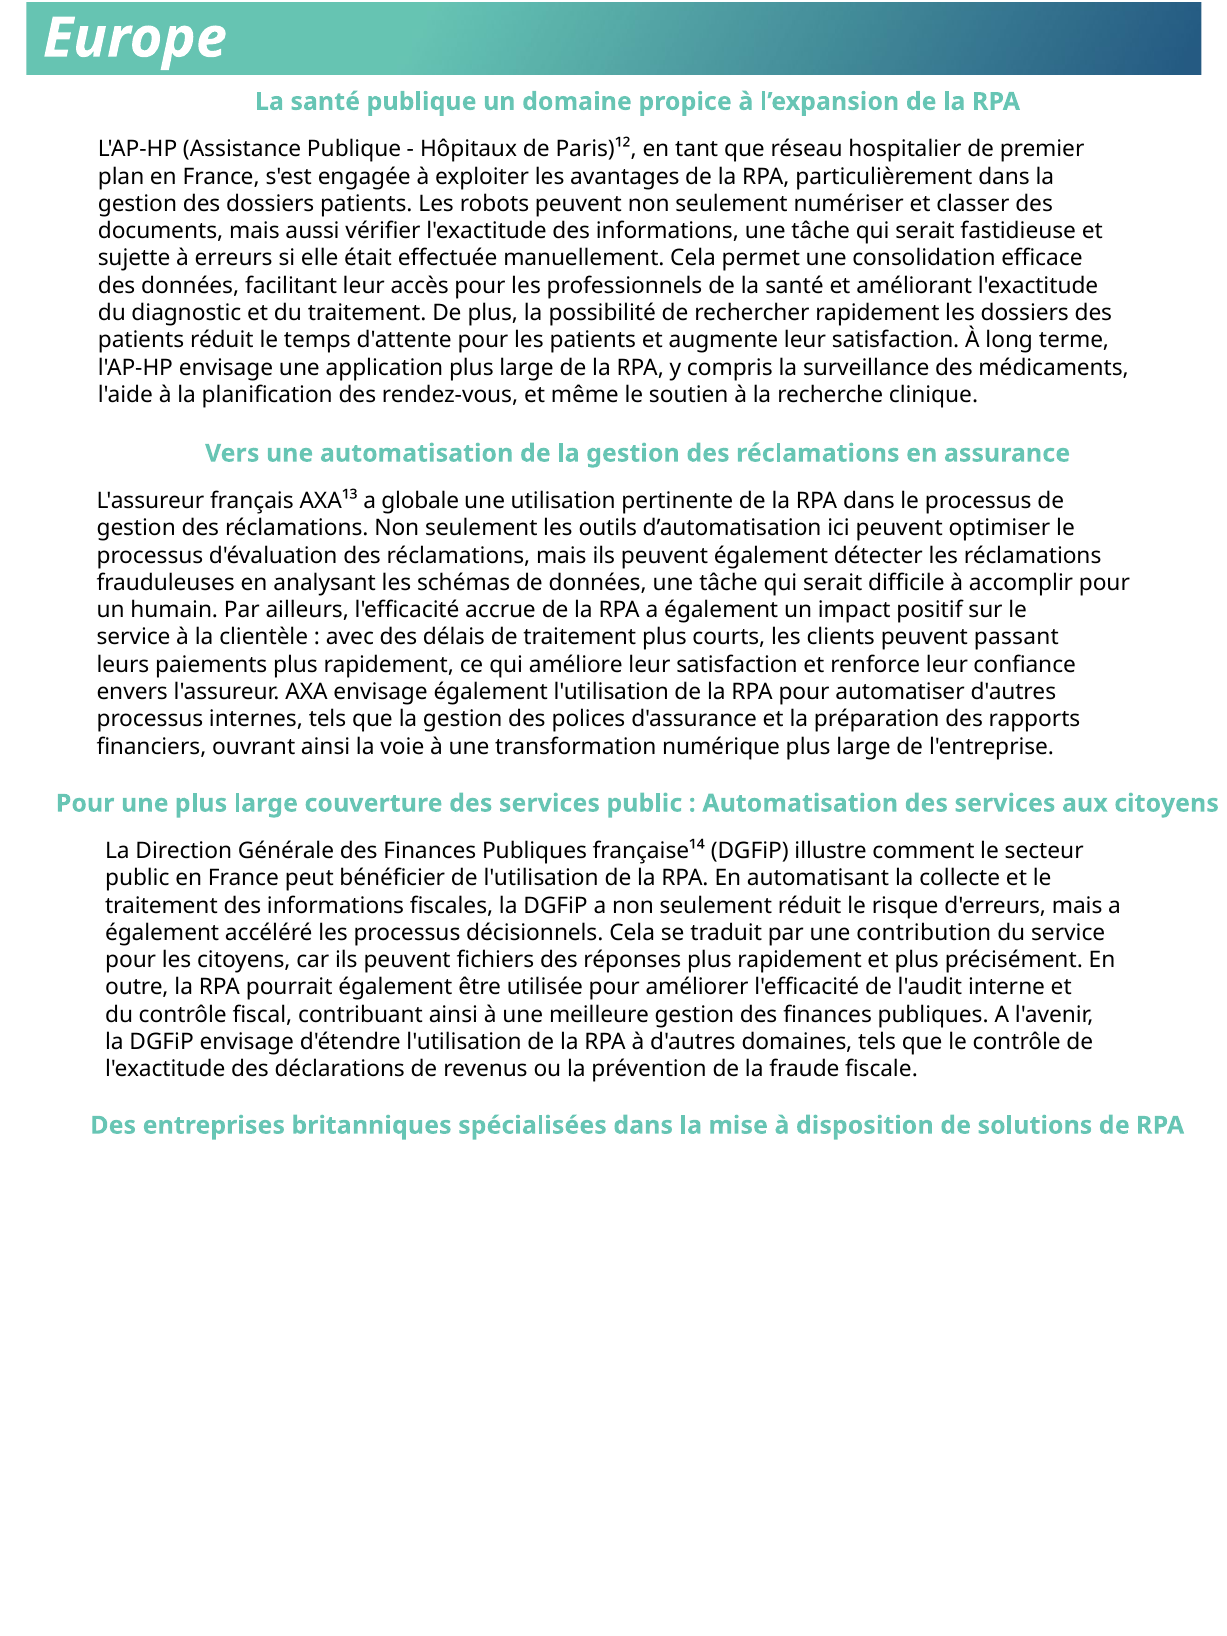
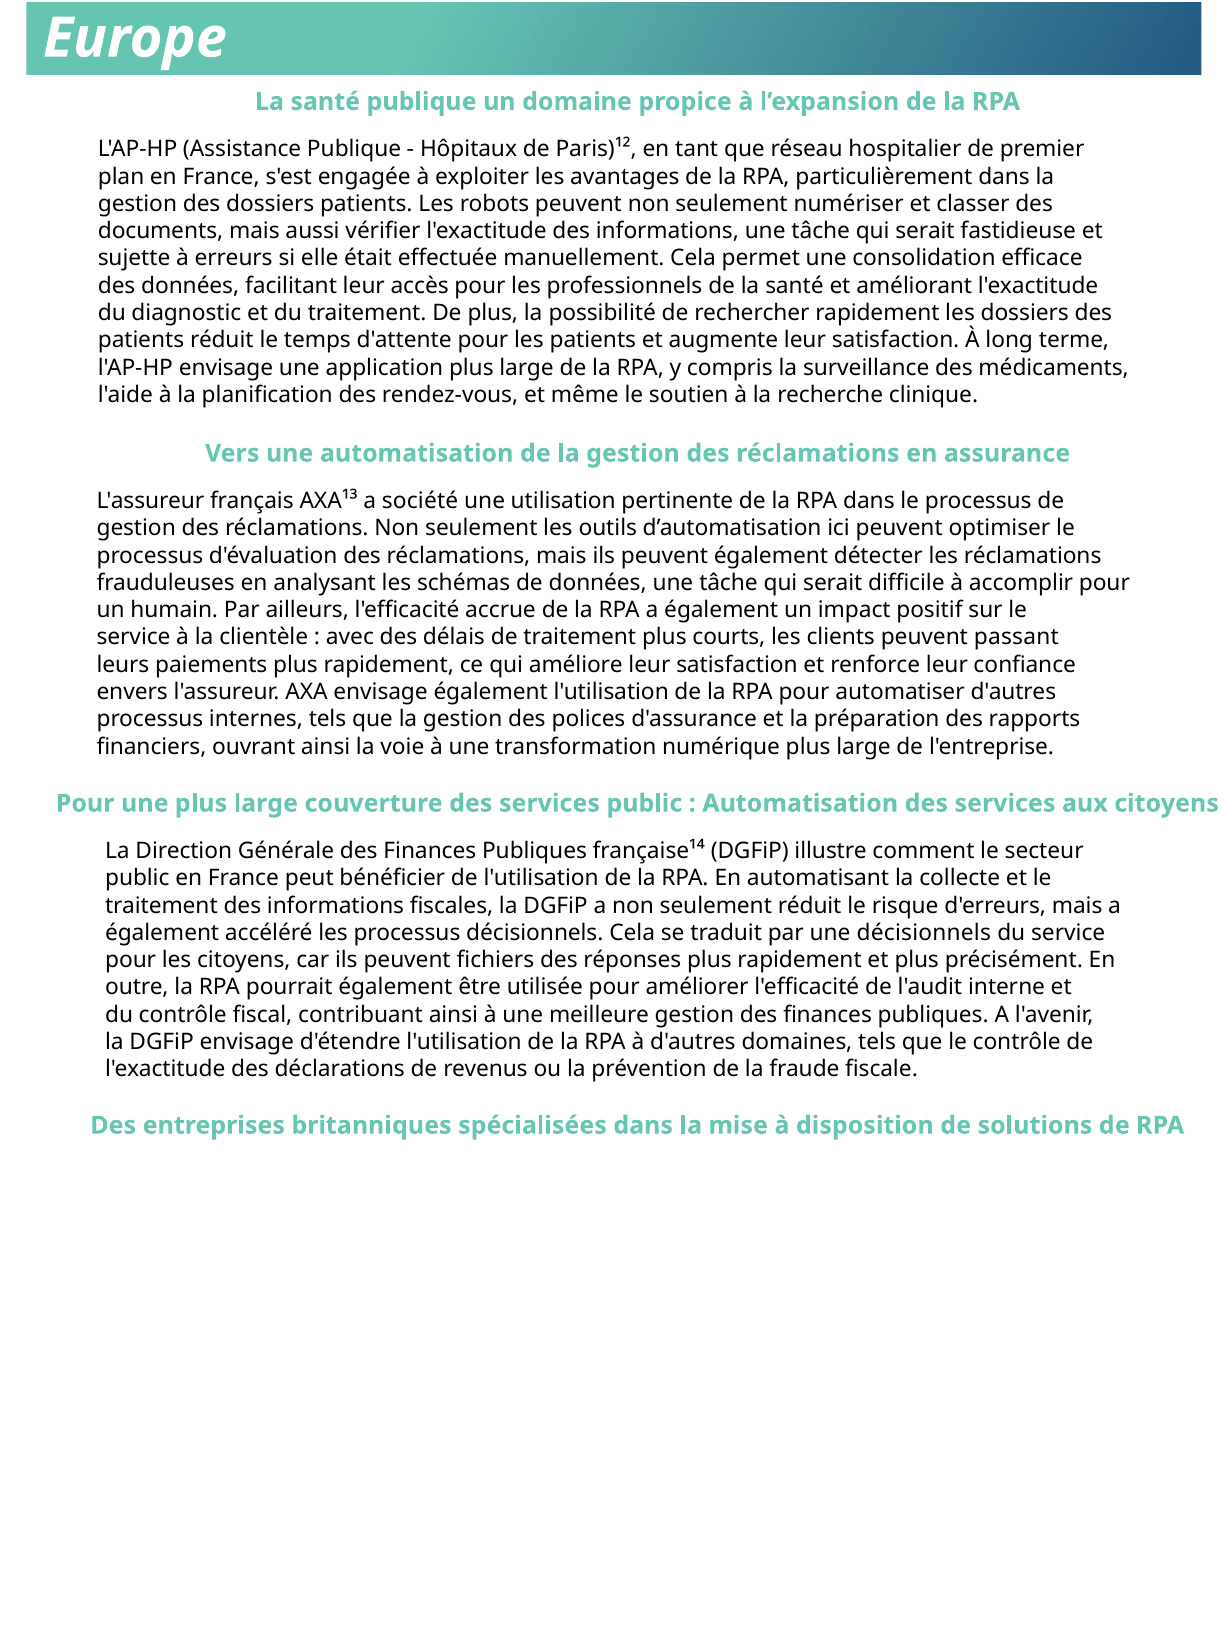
globale: globale -> société
une contribution: contribution -> décisionnels
